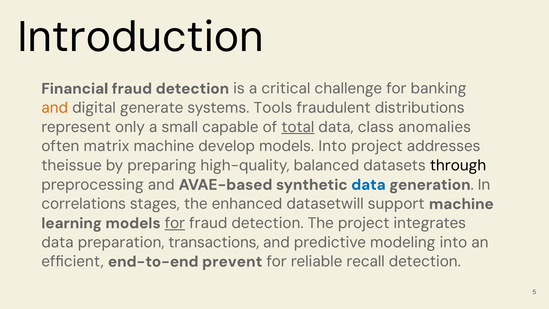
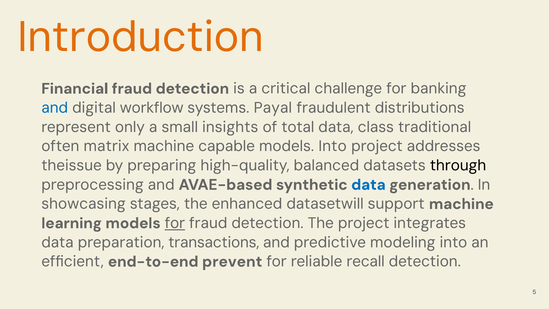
Introduction colour: black -> orange
and at (55, 108) colour: orange -> blue
generate: generate -> workflow
Tools: Tools -> Payal
capable: capable -> insights
total underline: present -> none
anomalies: anomalies -> traditional
develop: develop -> capable
correlations: correlations -> showcasing
